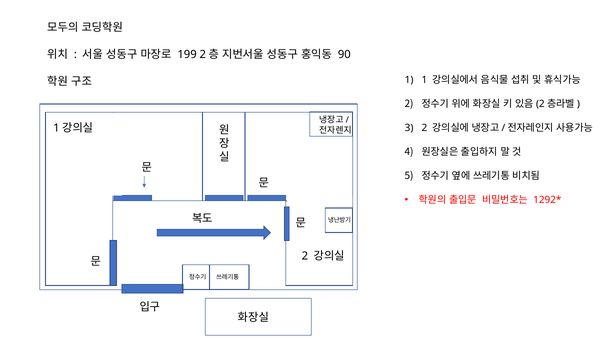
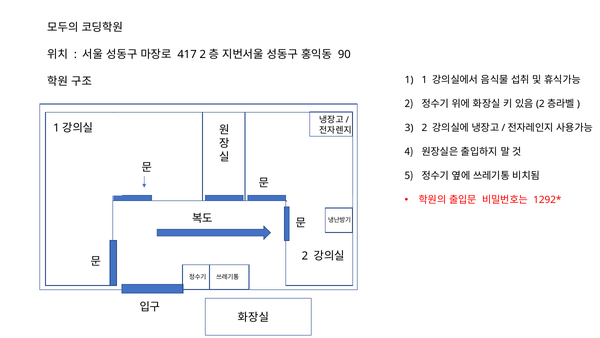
199: 199 -> 417
